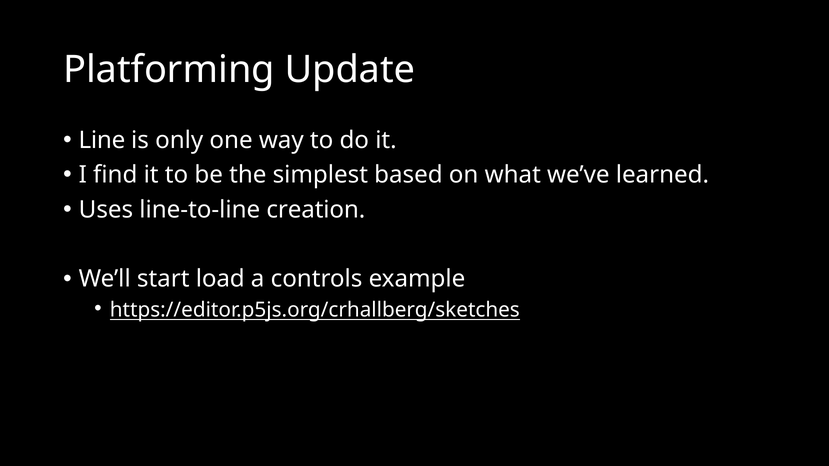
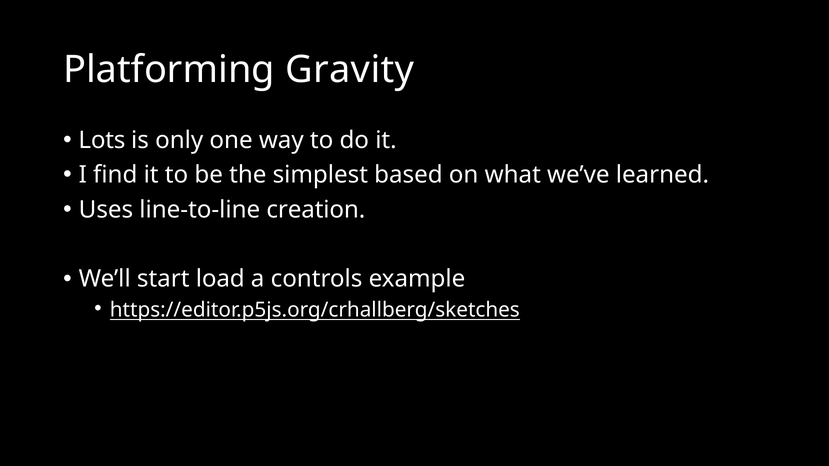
Update: Update -> Gravity
Line: Line -> Lots
